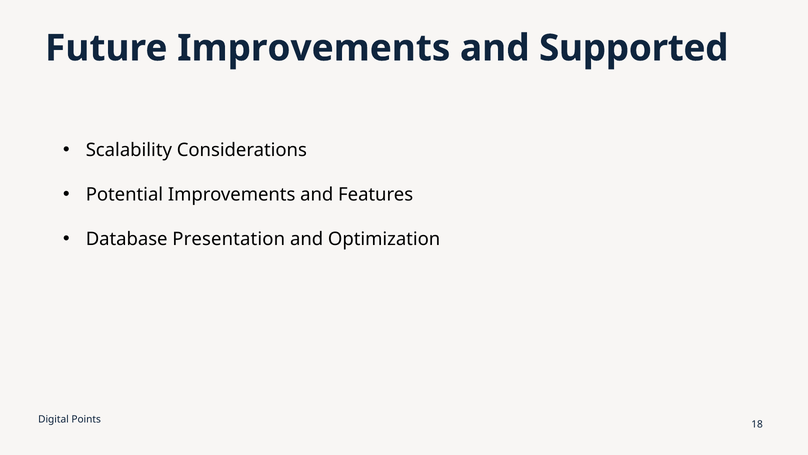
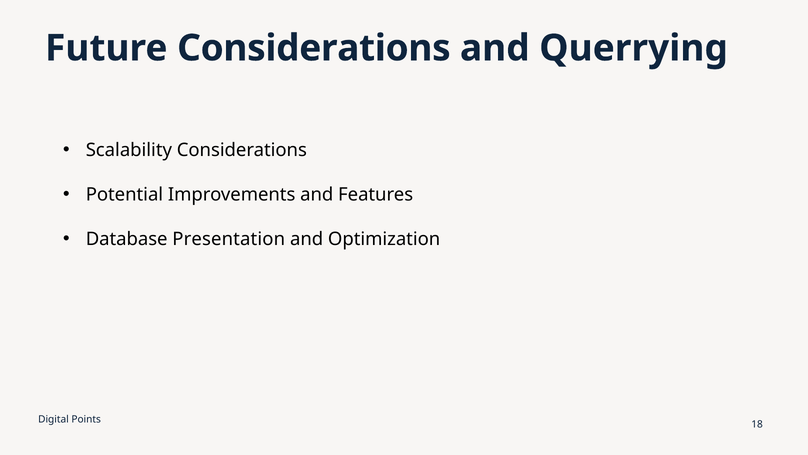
Future Improvements: Improvements -> Considerations
Supported: Supported -> Querrying
